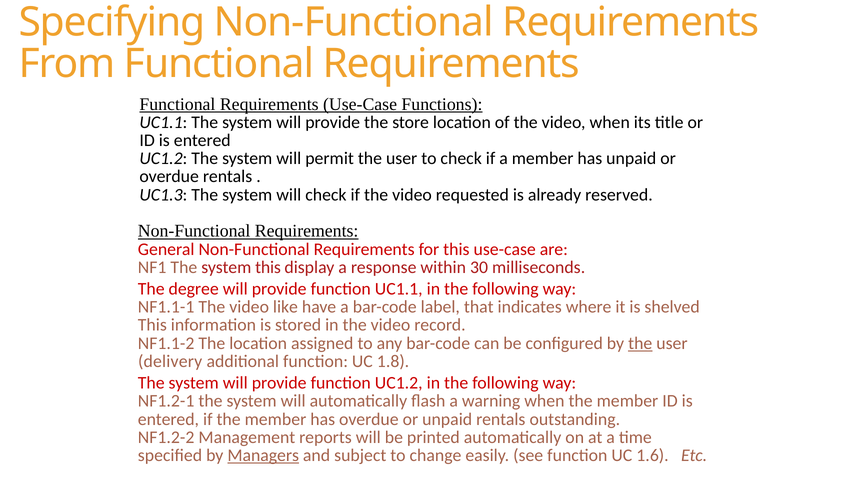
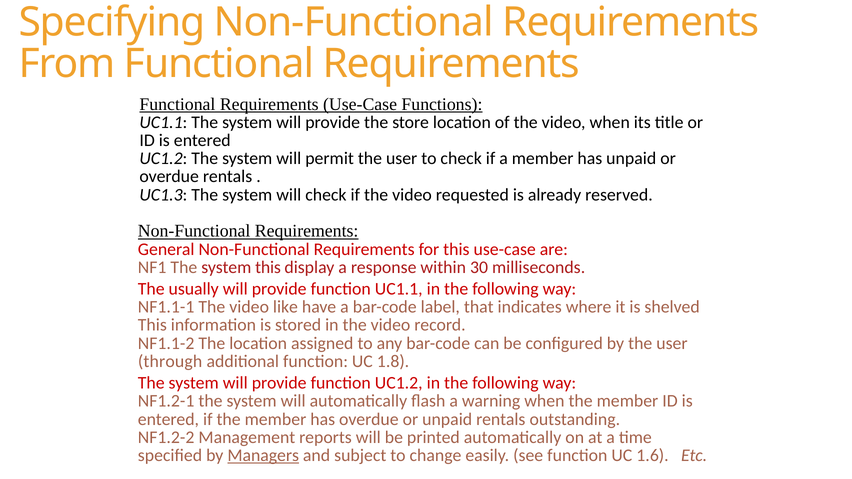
degree: degree -> usually
the at (640, 343) underline: present -> none
delivery: delivery -> through
